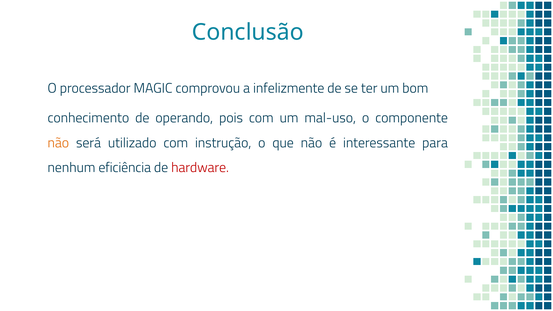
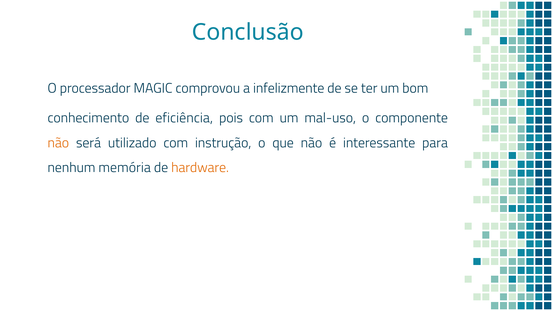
operando: operando -> eficiência
eficiência: eficiência -> memória
hardware colour: red -> orange
